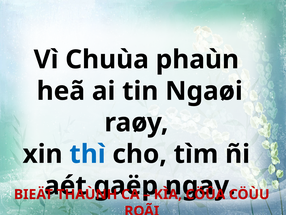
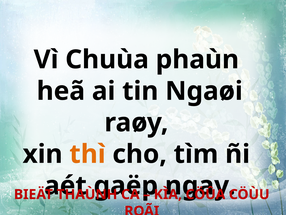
thì colour: blue -> orange
